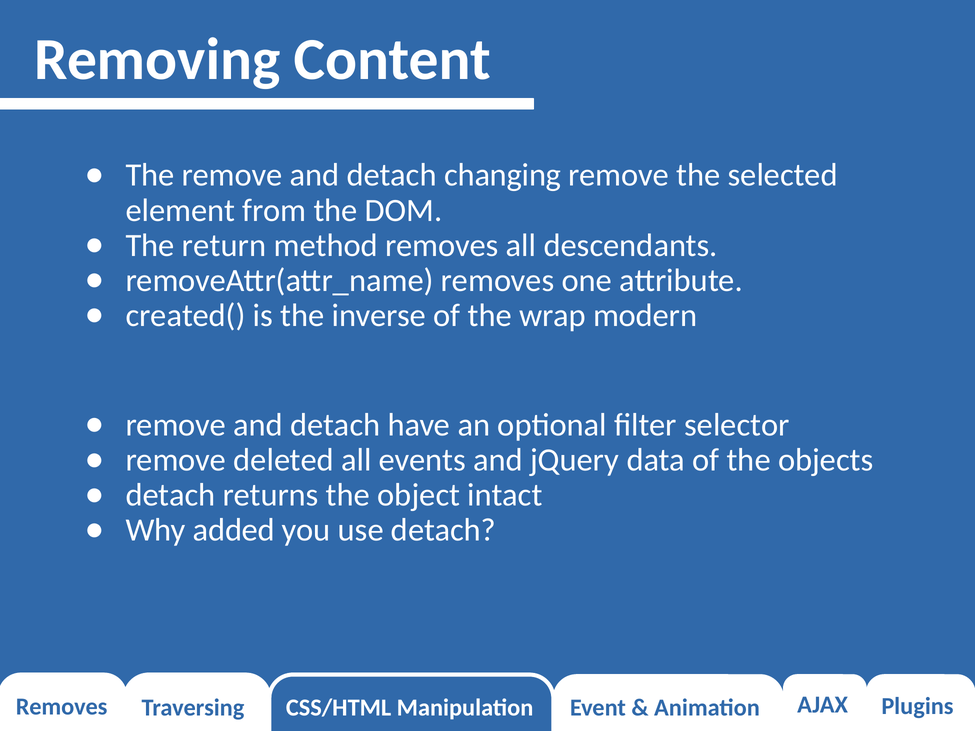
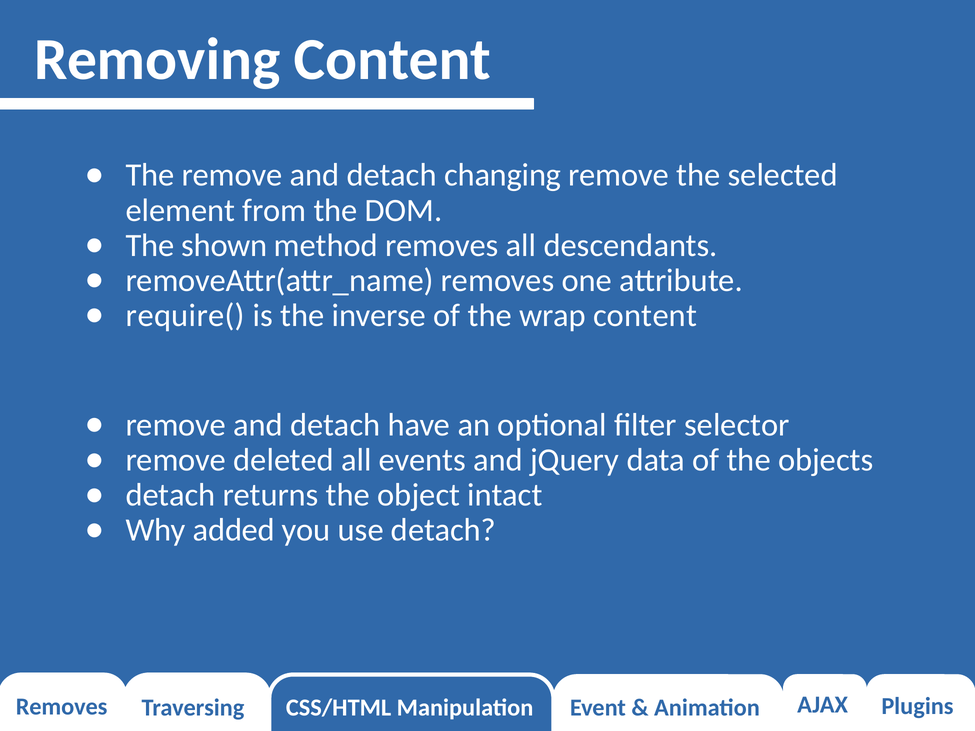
return: return -> shown
created(: created( -> require(
wrap modern: modern -> content
